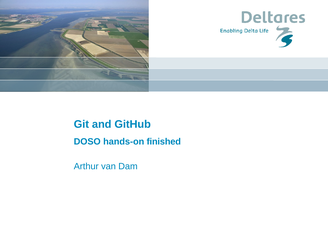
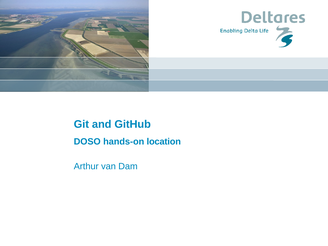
finished: finished -> location
